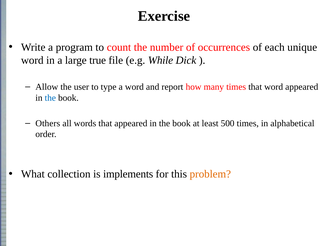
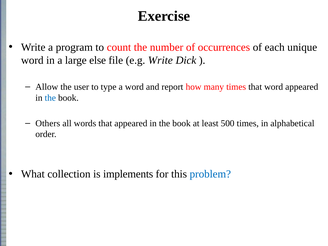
true: true -> else
e.g While: While -> Write
problem colour: orange -> blue
